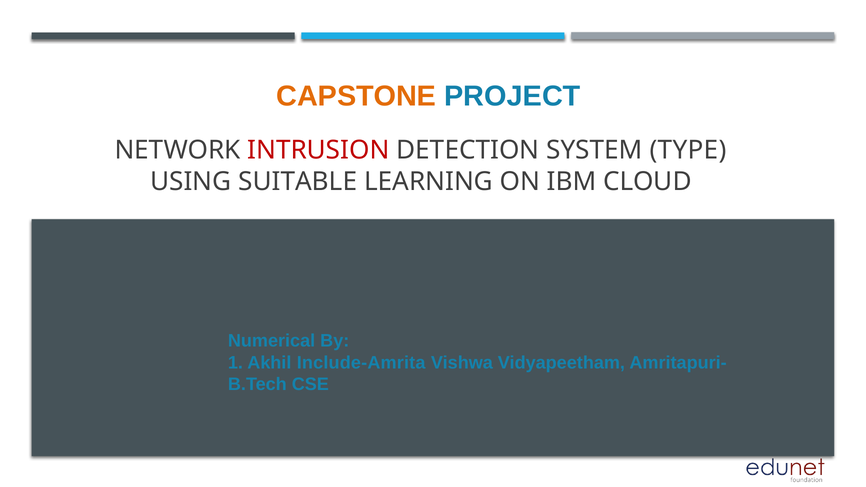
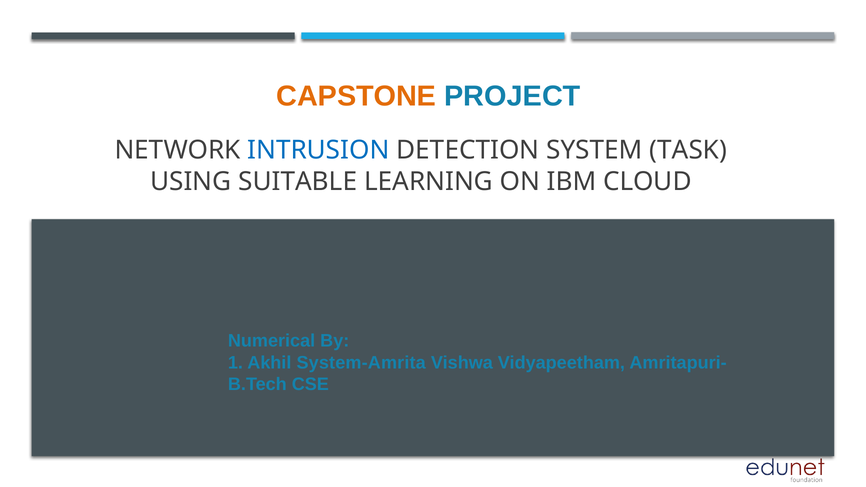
INTRUSION colour: red -> blue
TYPE: TYPE -> TASK
Include-Amrita: Include-Amrita -> System-Amrita
